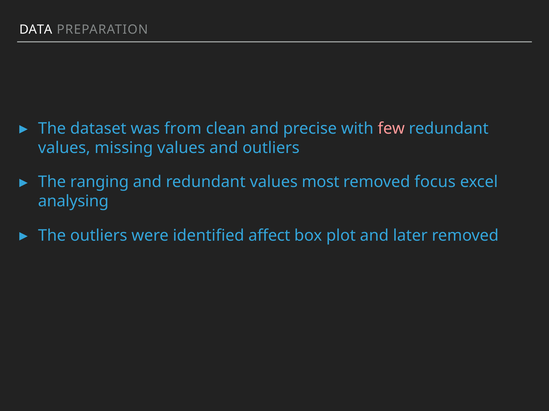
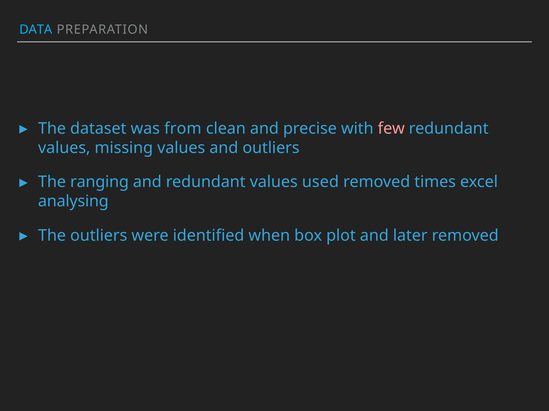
DATA colour: white -> light blue
most: most -> used
focus: focus -> times
affect: affect -> when
